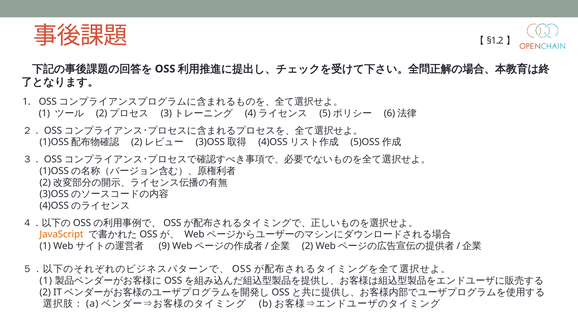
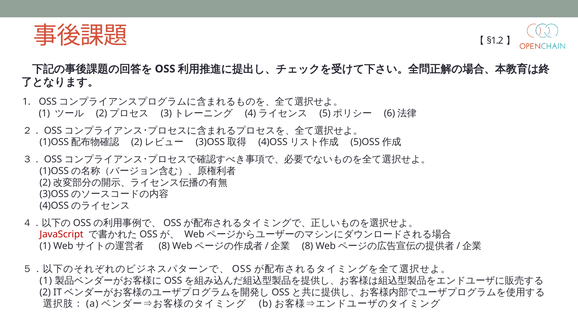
JavaScript colour: orange -> red
9 at (164, 246): 9 -> 8
2 at (308, 246): 2 -> 8
